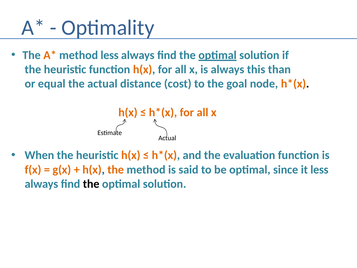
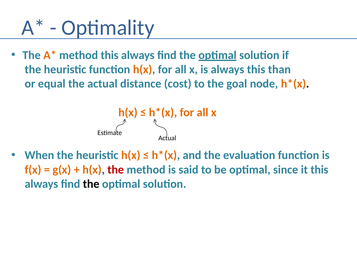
method less: less -> this
the at (116, 169) colour: orange -> red
it less: less -> this
